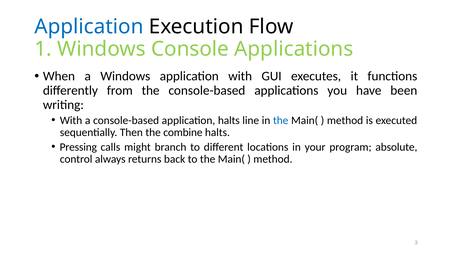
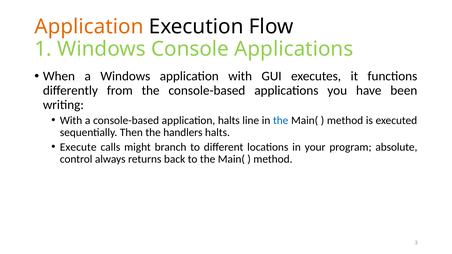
Application at (89, 27) colour: blue -> orange
combine: combine -> handlers
Pressing: Pressing -> Execute
